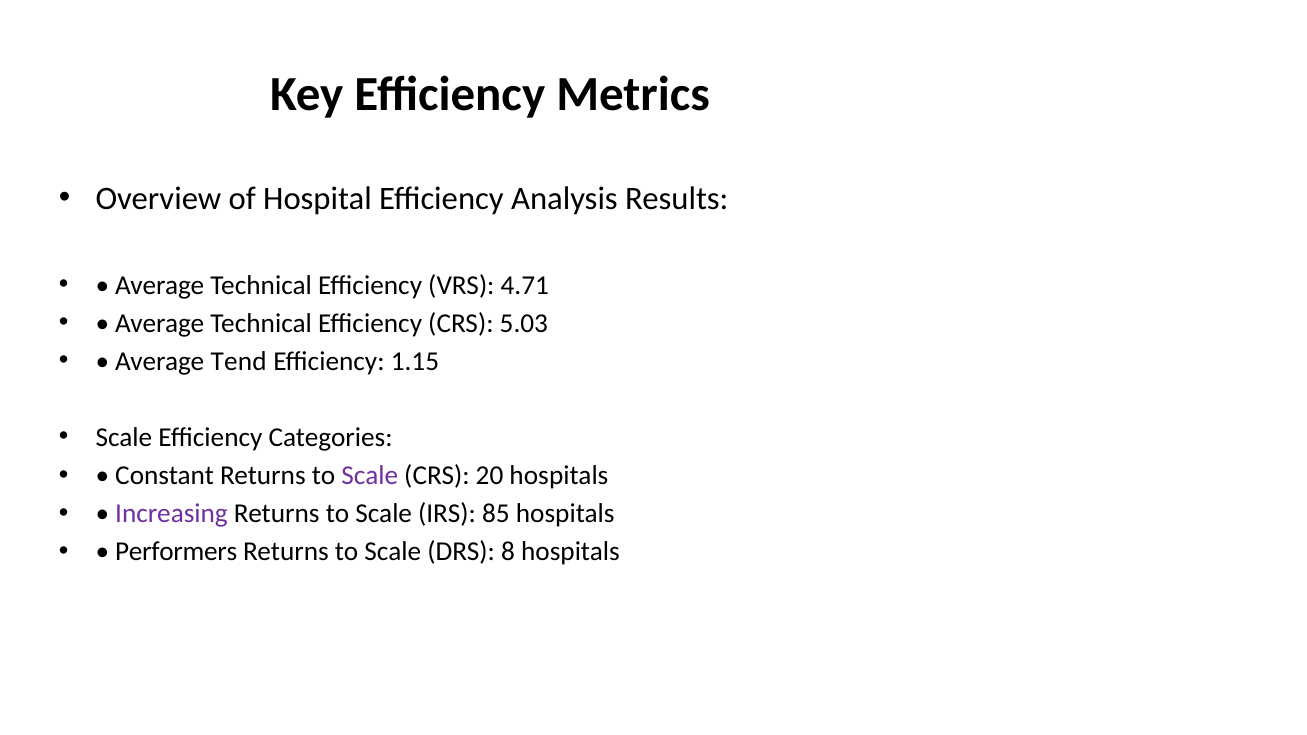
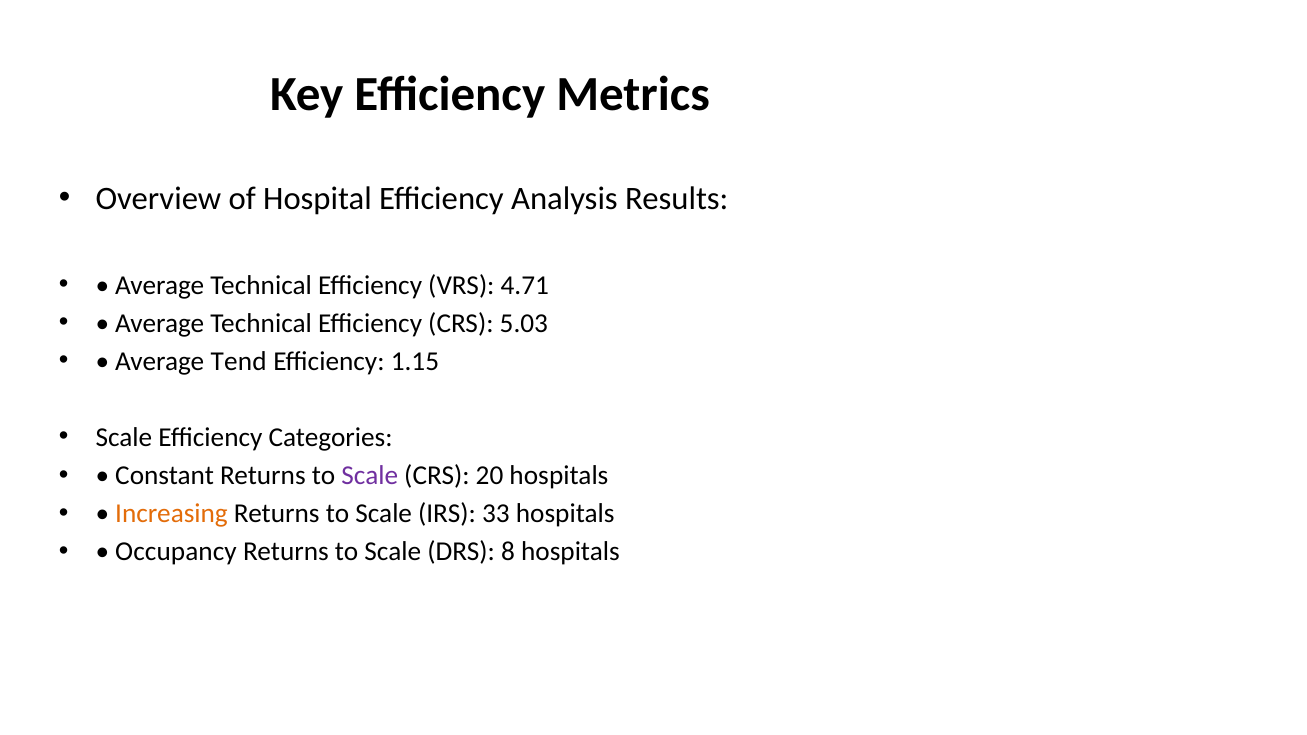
Increasing colour: purple -> orange
85: 85 -> 33
Performers: Performers -> Occupancy
